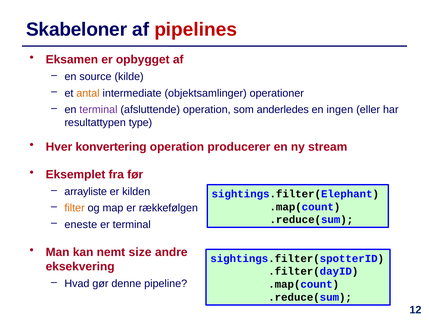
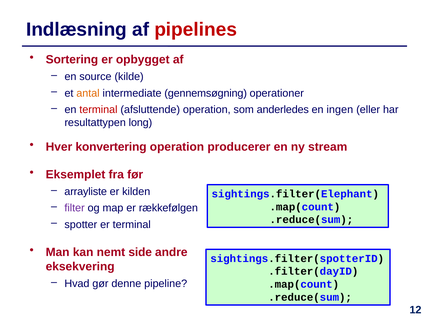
Skabeloner: Skabeloner -> Indlæsning
Eksamen: Eksamen -> Sortering
objektsamlinger: objektsamlinger -> gennemsøgning
terminal at (98, 110) colour: purple -> red
type: type -> long
filter colour: orange -> purple
eneste: eneste -> spotter
size: size -> side
